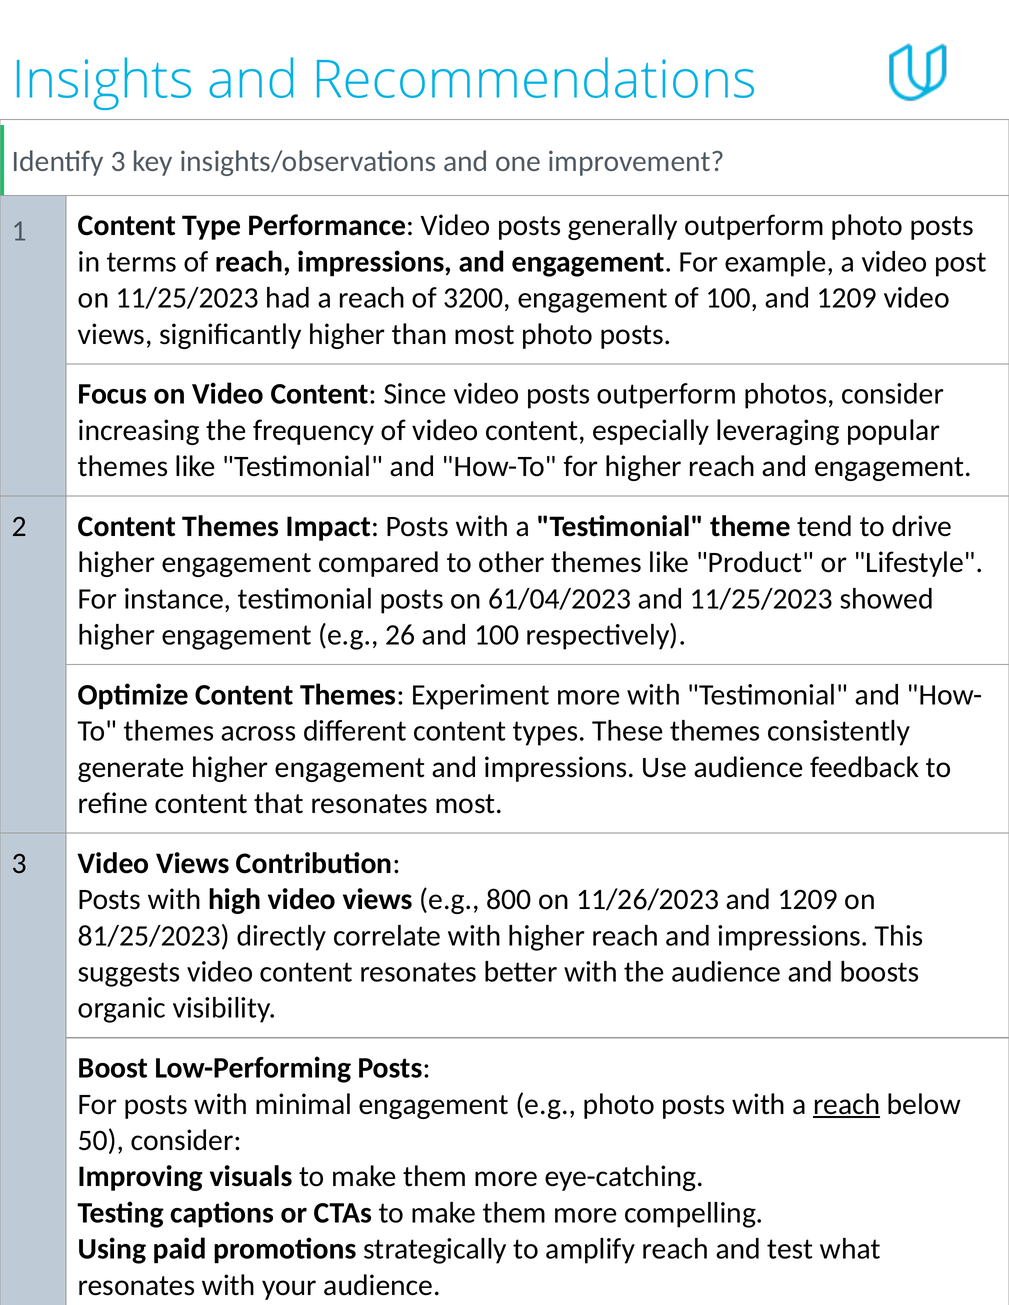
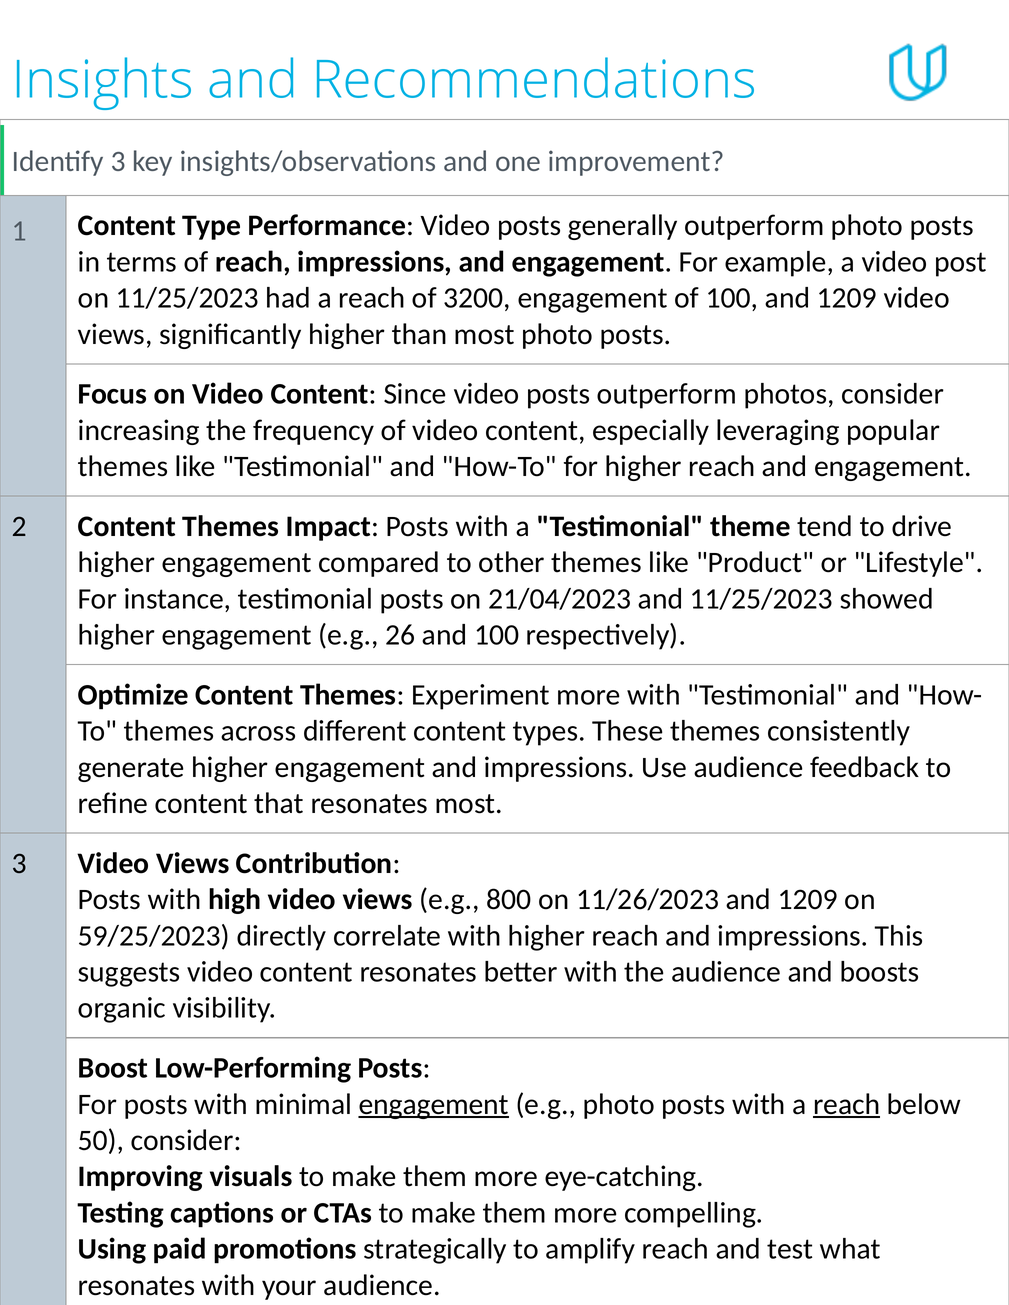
61/04/2023: 61/04/2023 -> 21/04/2023
81/25/2023: 81/25/2023 -> 59/25/2023
engagement at (434, 1105) underline: none -> present
